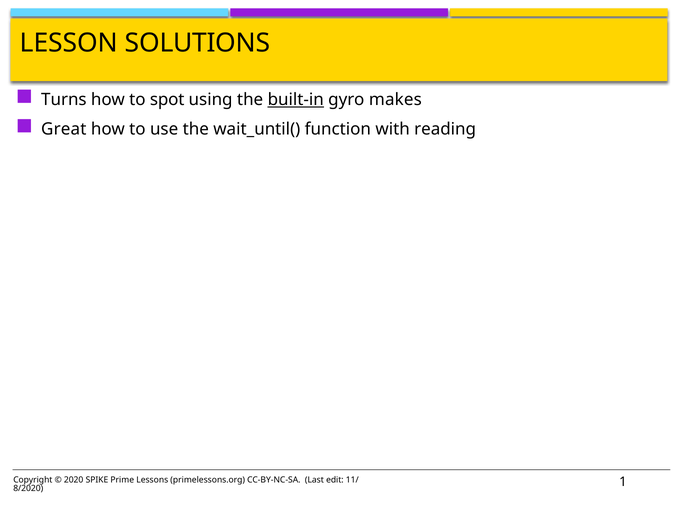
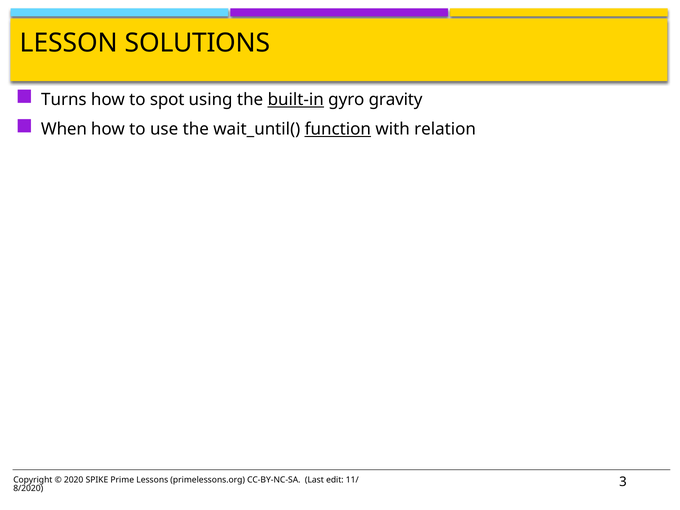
makes: makes -> gravity
Great: Great -> When
function underline: none -> present
reading: reading -> relation
1: 1 -> 3
